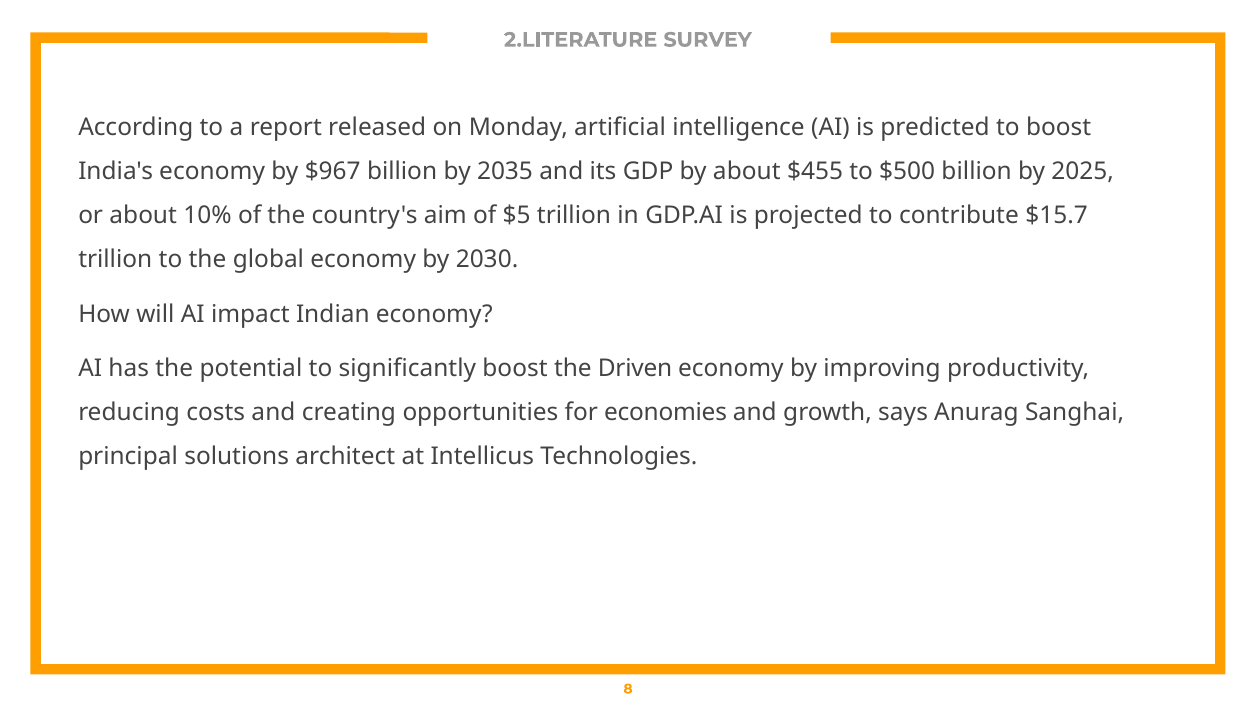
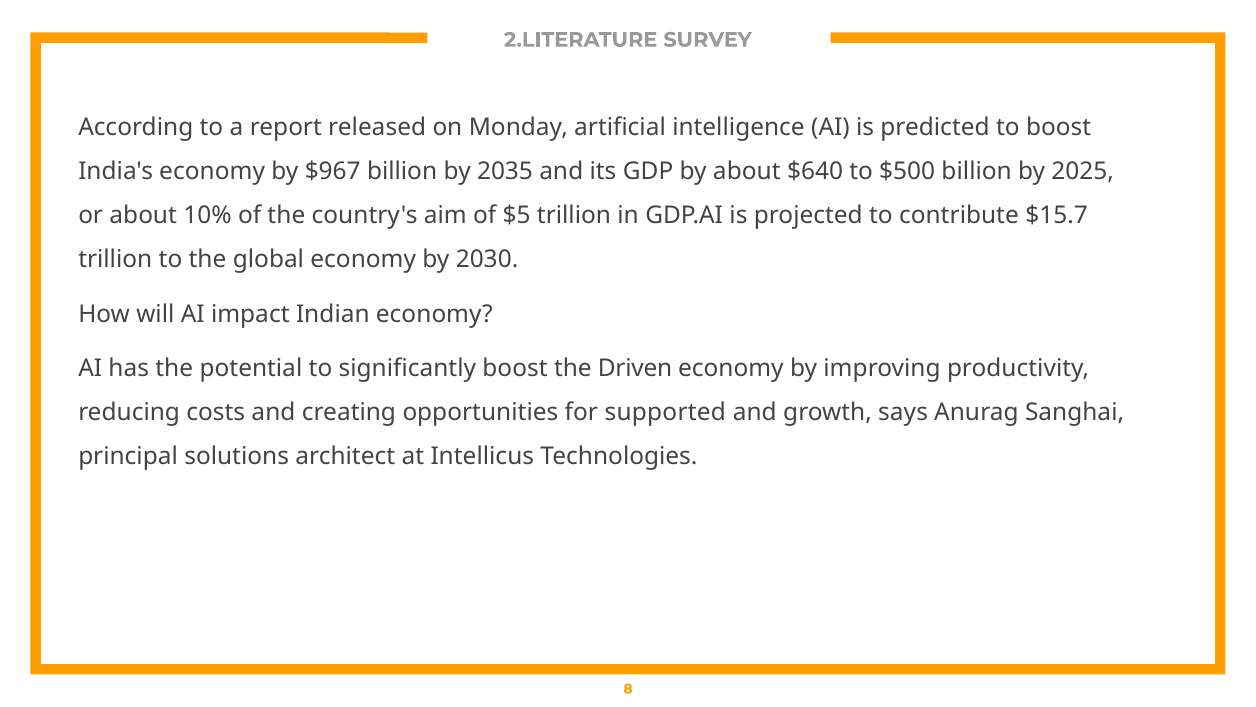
$455: $455 -> $640
economies: economies -> supported
